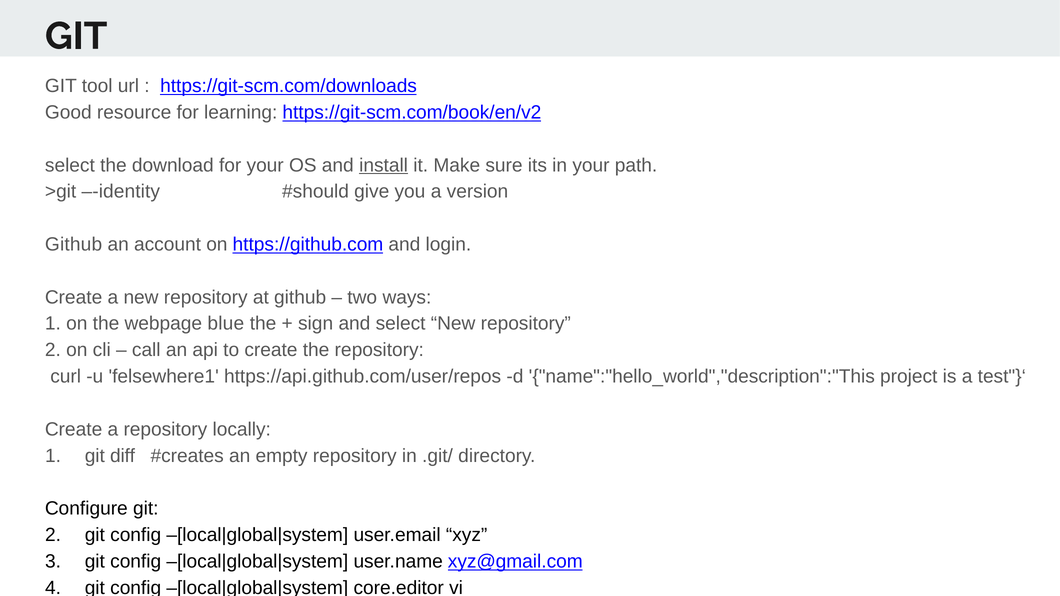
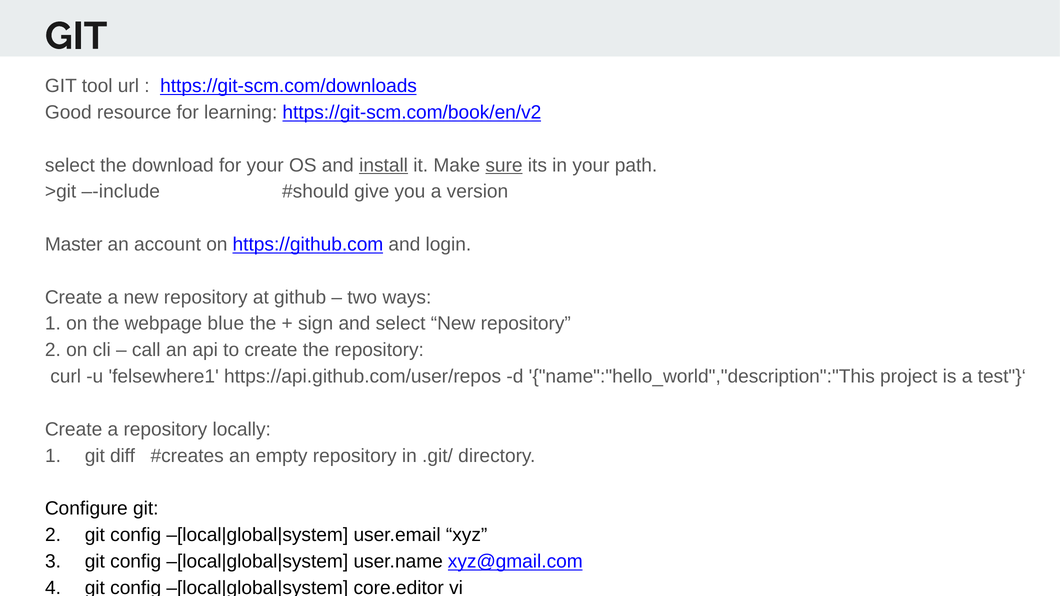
sure underline: none -> present
–-identity: –-identity -> –-include
Github at (74, 245): Github -> Master
